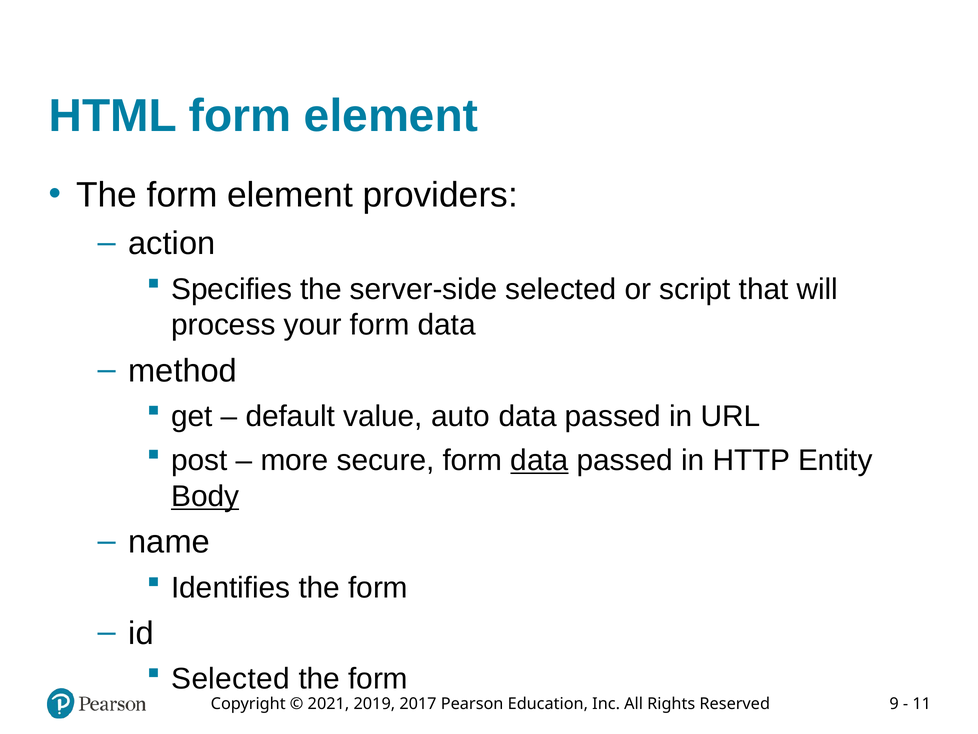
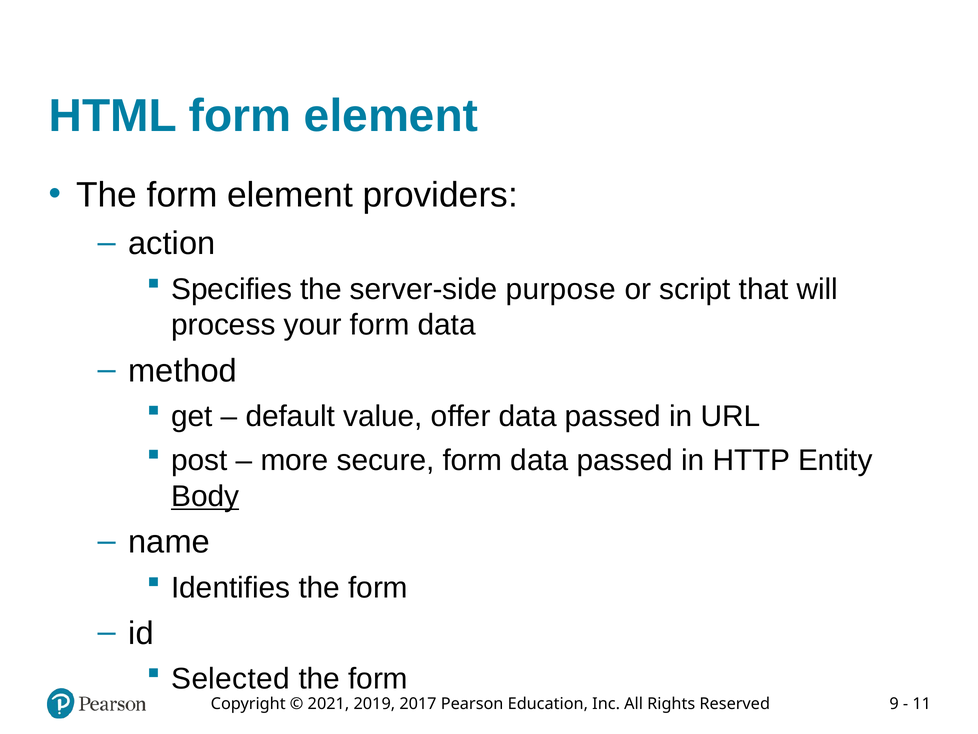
server-side selected: selected -> purpose
auto: auto -> offer
data at (539, 460) underline: present -> none
